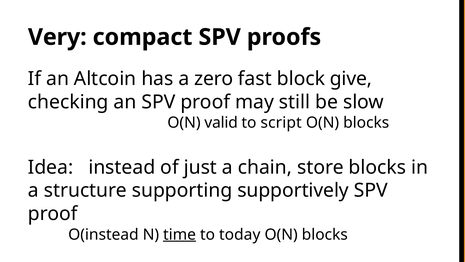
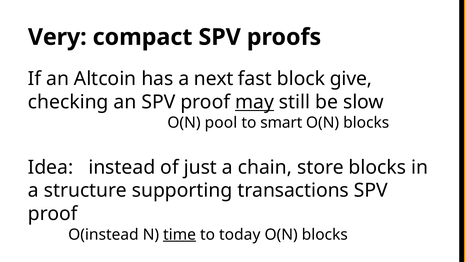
zero: zero -> next
may underline: none -> present
valid: valid -> pool
script: script -> smart
supportively: supportively -> transactions
